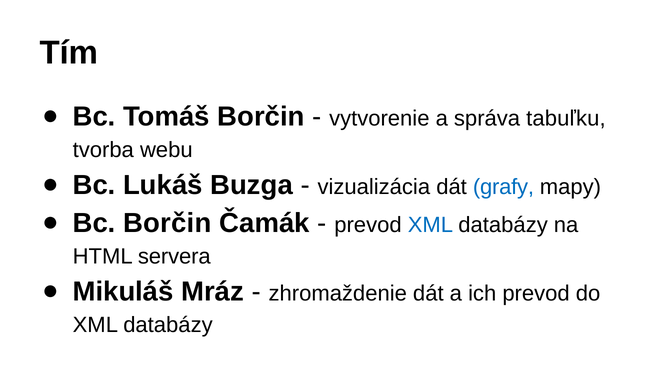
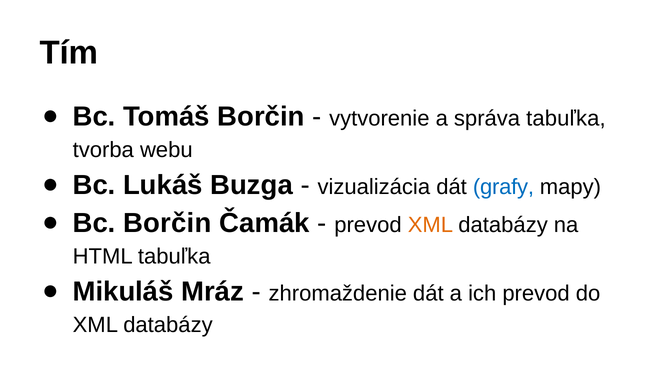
správa tabuľku: tabuľku -> tabuľka
XML at (430, 225) colour: blue -> orange
HTML servera: servera -> tabuľka
